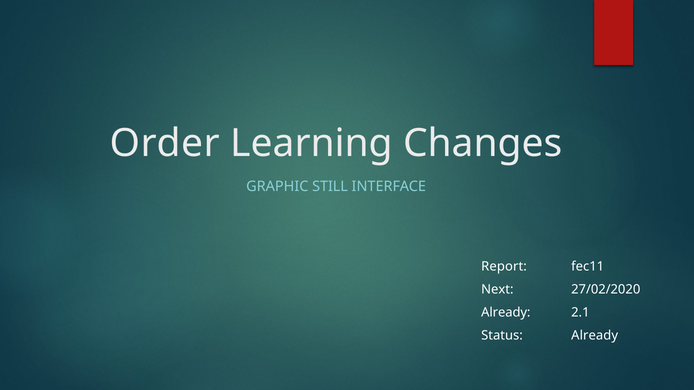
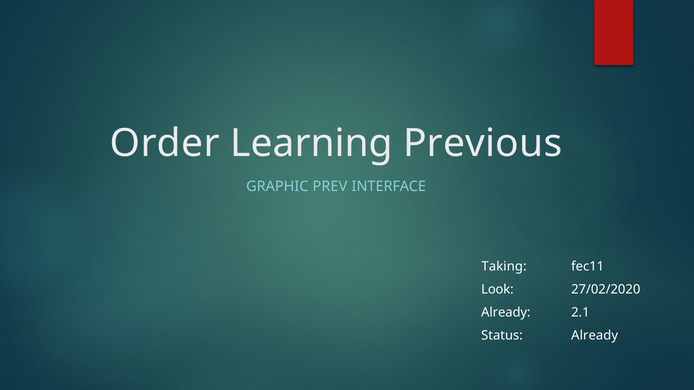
Changes: Changes -> Previous
STILL: STILL -> PREV
Report: Report -> Taking
Next: Next -> Look
